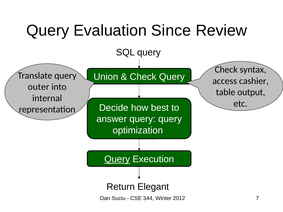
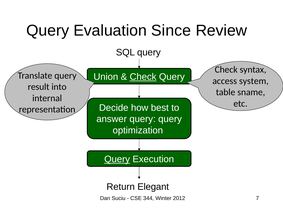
Check at (143, 77) underline: none -> present
cashier: cashier -> system
outer: outer -> result
output: output -> sname
